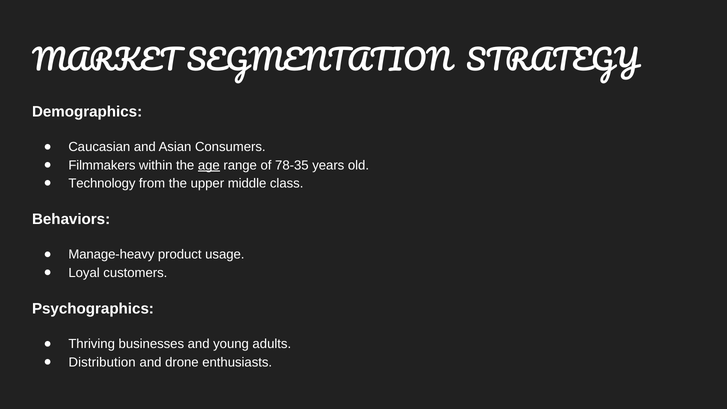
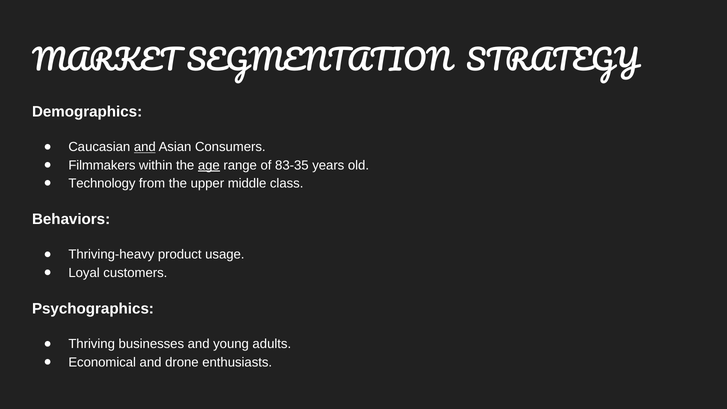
and at (145, 147) underline: none -> present
78-35: 78-35 -> 83-35
Manage-heavy: Manage-heavy -> Thriving-heavy
Distribution: Distribution -> Economical
